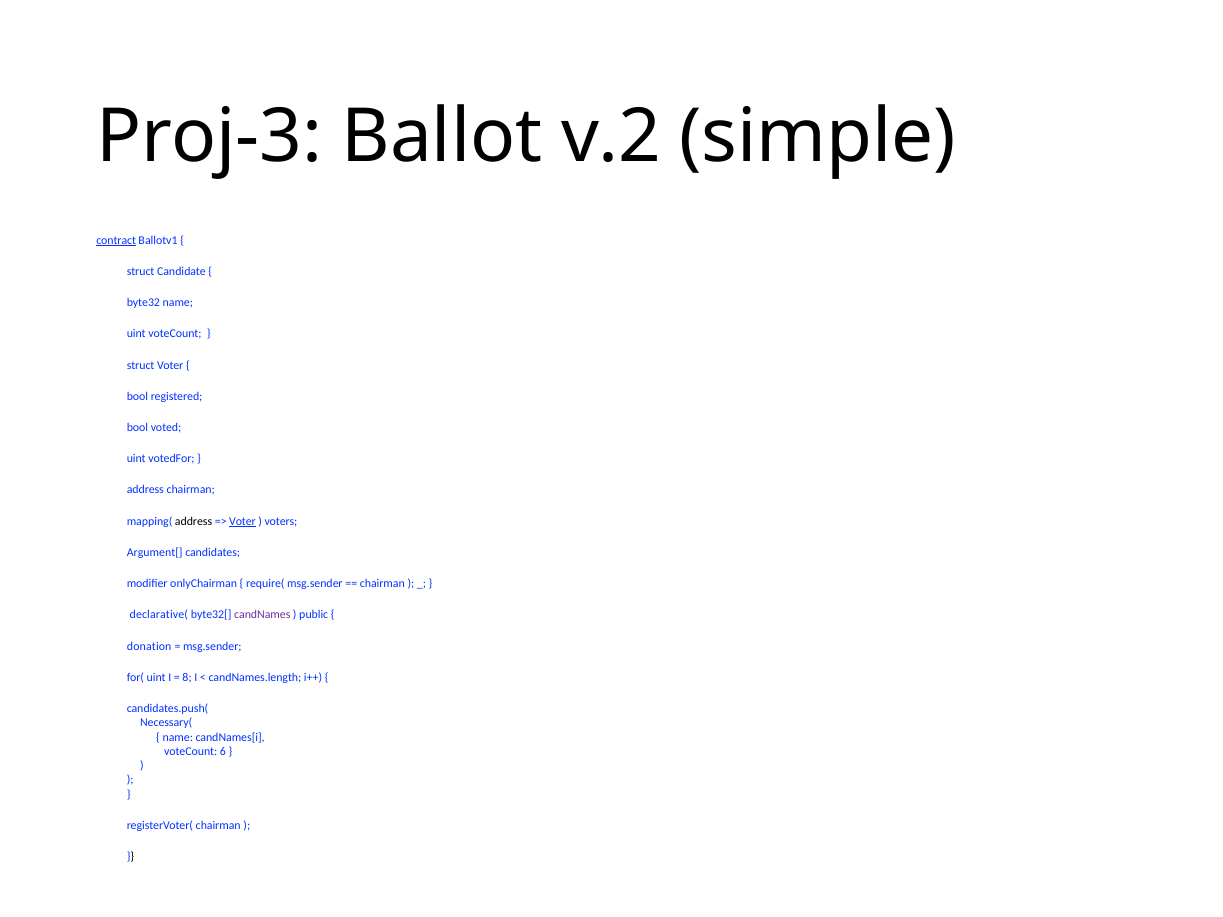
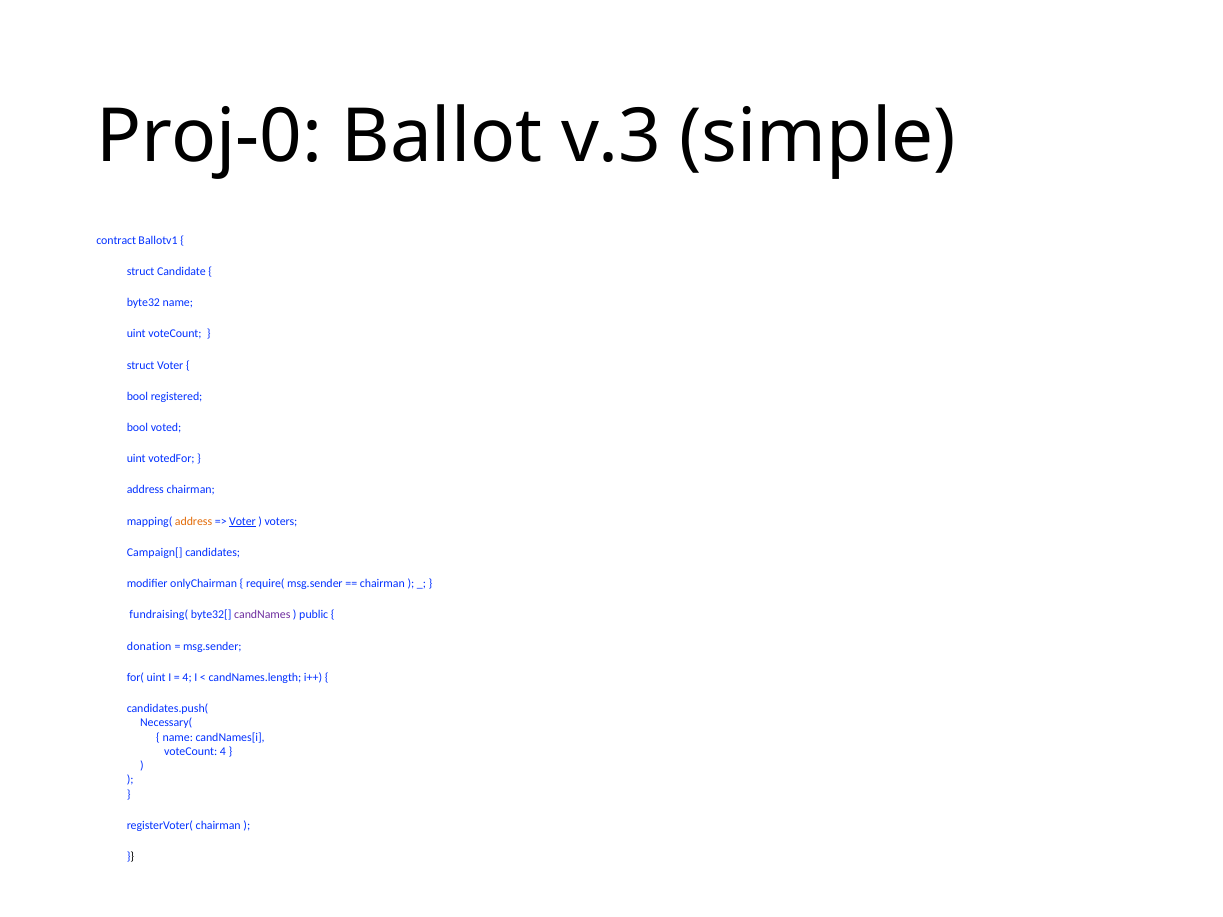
Proj-3: Proj-3 -> Proj-0
v.2: v.2 -> v.3
contract underline: present -> none
address at (194, 521) colour: black -> orange
Argument[: Argument[ -> Campaign[
declarative(: declarative( -> fundraising(
8 at (187, 678): 8 -> 4
voteCount 6: 6 -> 4
